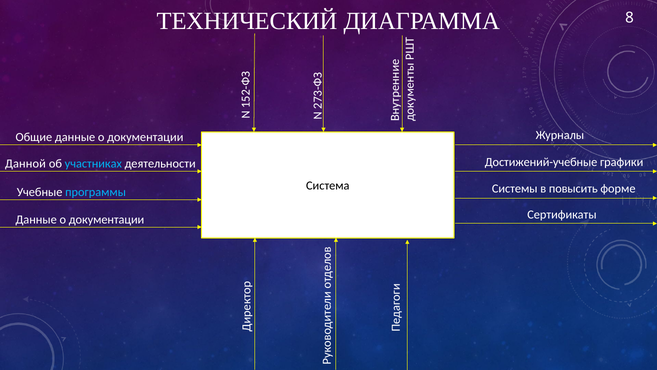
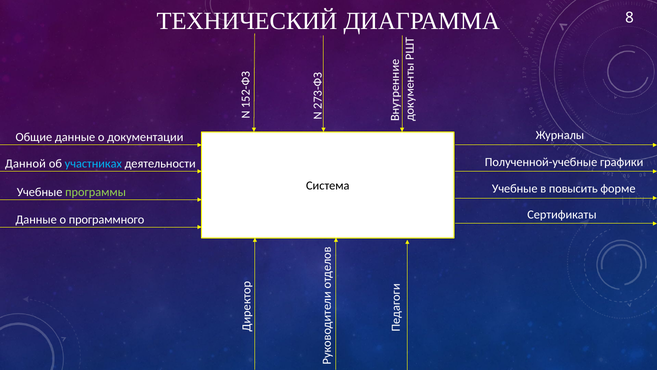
Достижений-учебные: Достижений-учебные -> Полученной-учебные
Системы at (515, 189): Системы -> Учебные
программы colour: light blue -> light green
документации at (107, 219): документации -> программного
